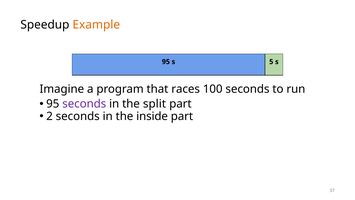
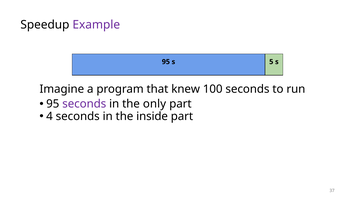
Example colour: orange -> purple
races: races -> knew
split: split -> only
2: 2 -> 4
